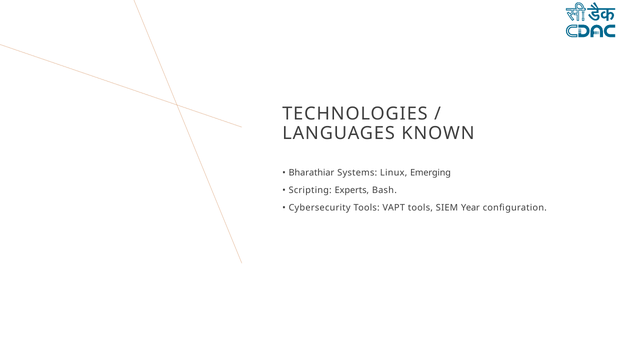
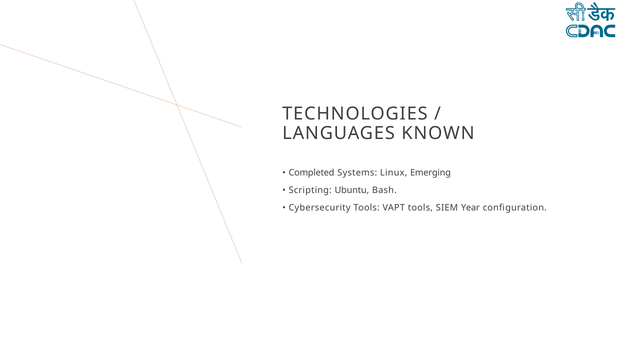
Bharathiar: Bharathiar -> Completed
Experts: Experts -> Ubuntu
